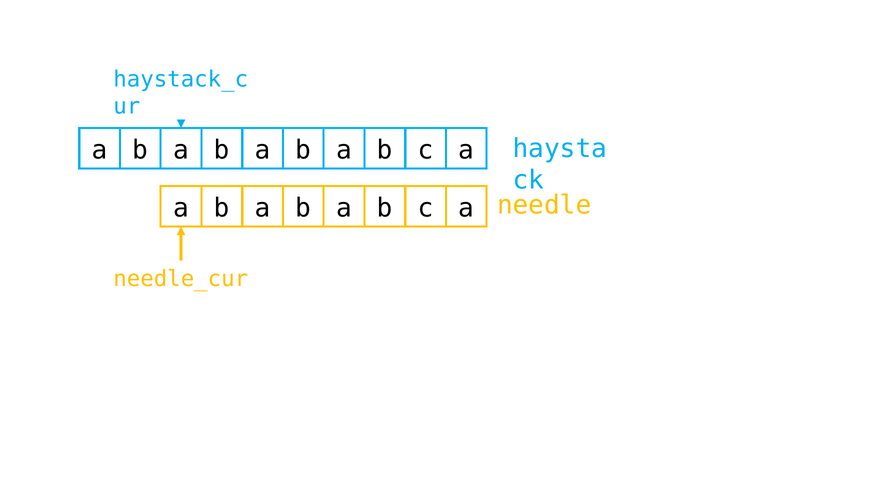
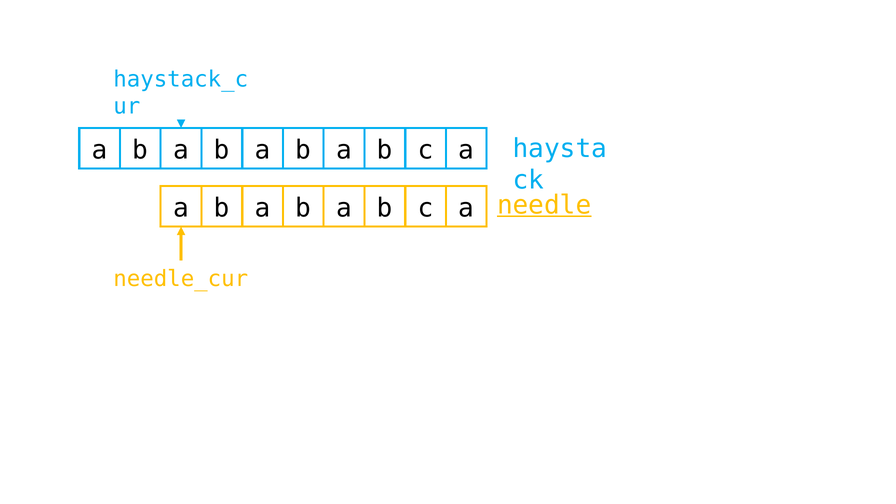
needle underline: none -> present
